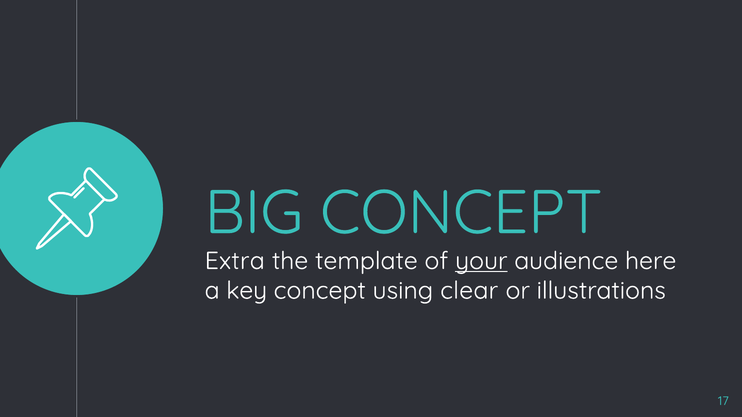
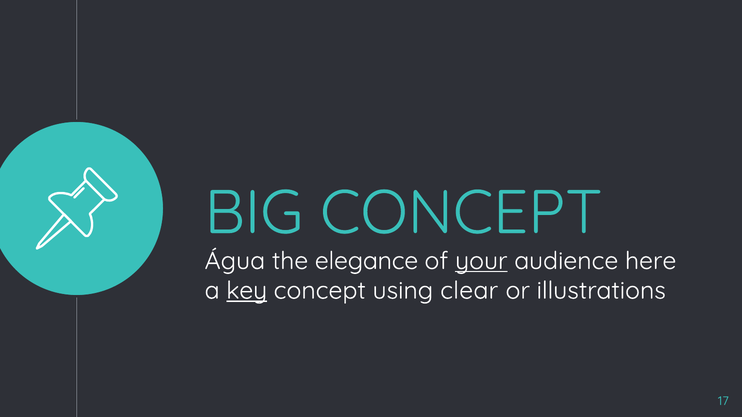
Extra: Extra -> Água
template: template -> elegance
key underline: none -> present
